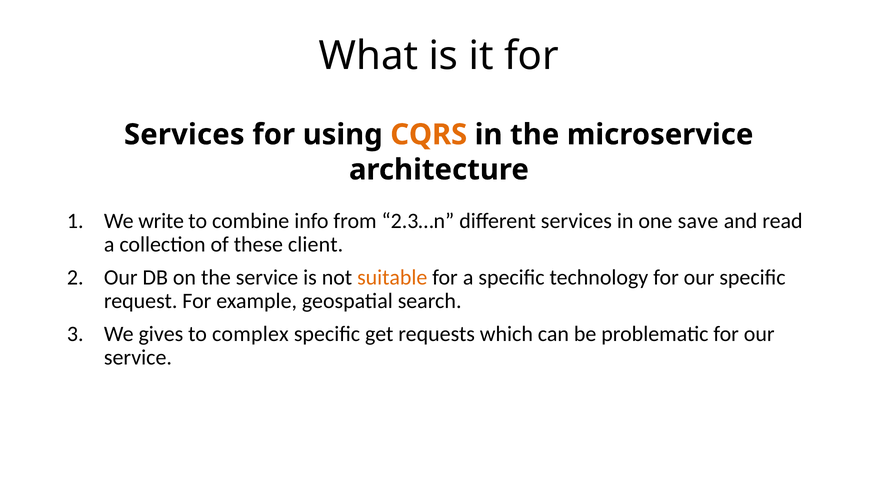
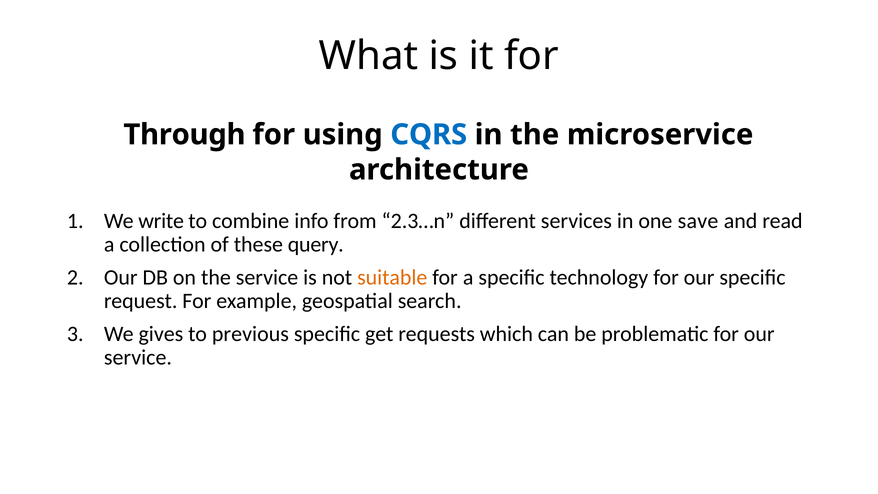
Services at (184, 135): Services -> Through
CQRS colour: orange -> blue
client: client -> query
complex: complex -> previous
